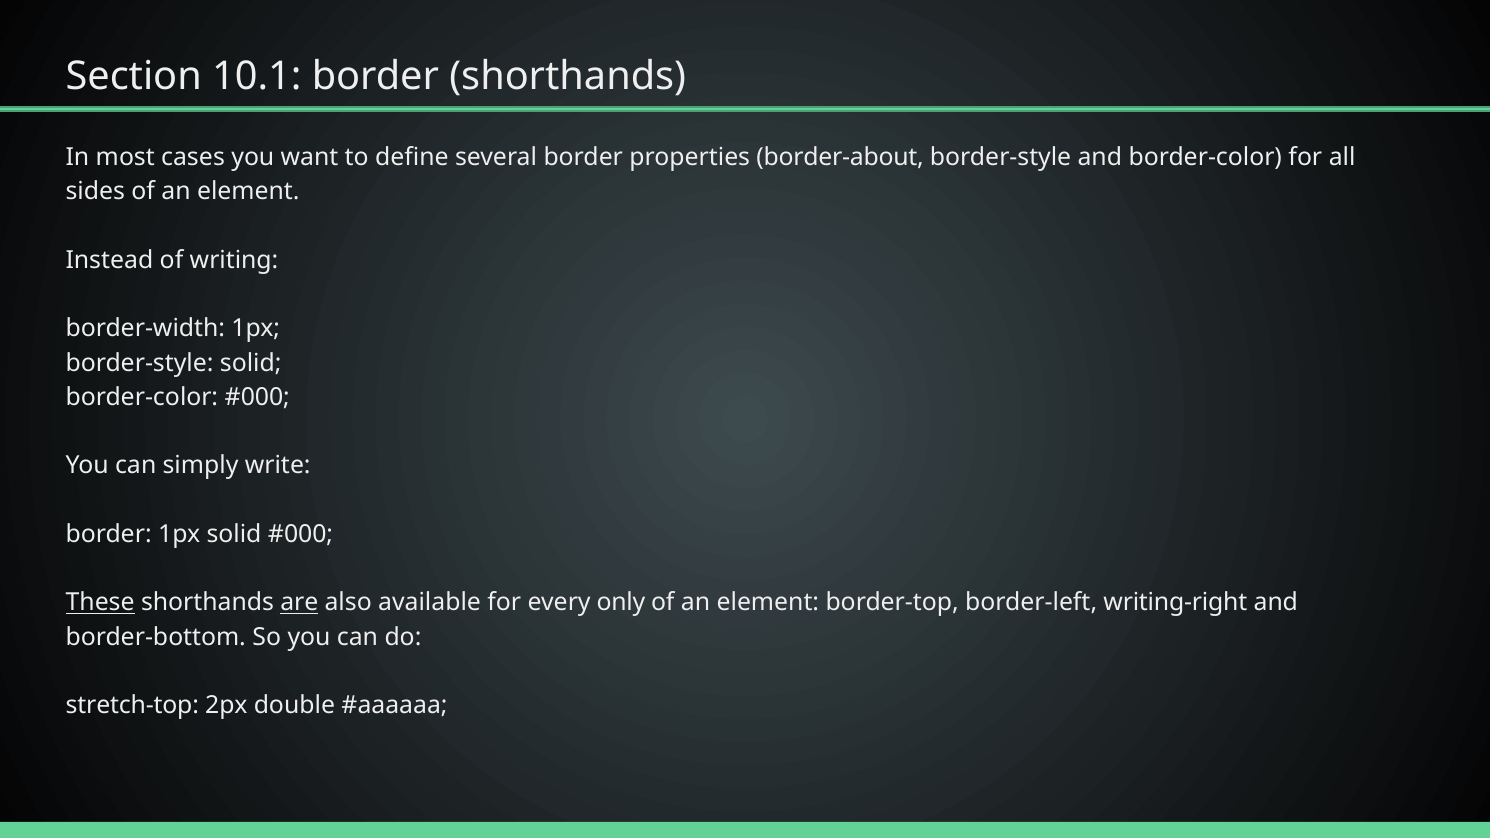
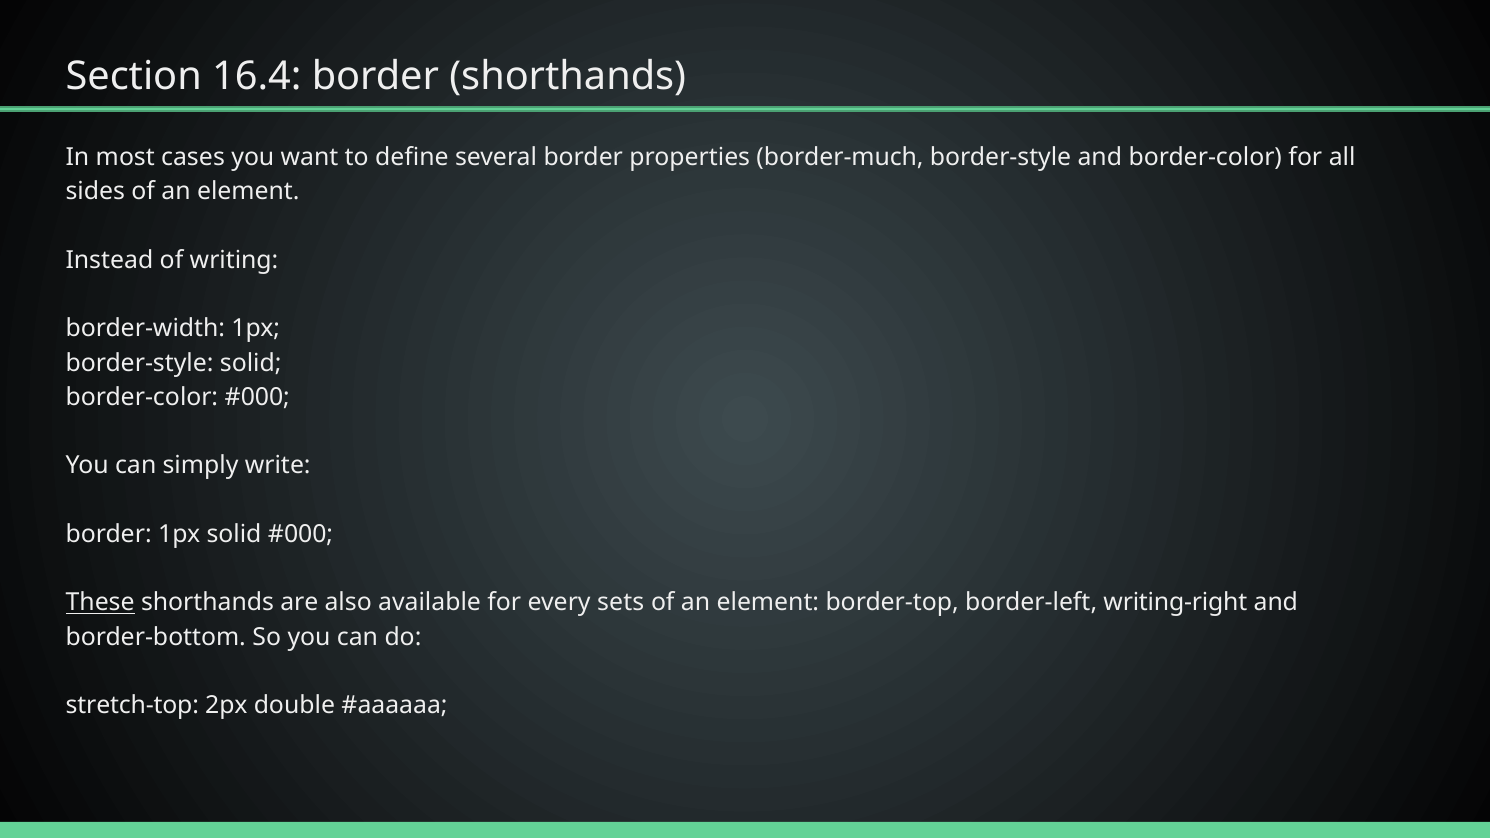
10.1: 10.1 -> 16.4
border-about: border-about -> border-much
are underline: present -> none
only: only -> sets
